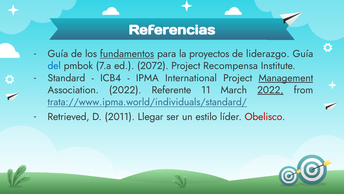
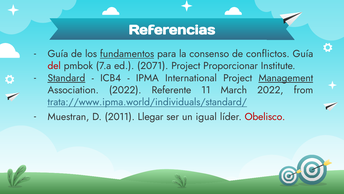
proyectos: proyectos -> consenso
liderazgo: liderazgo -> conflictos
del colour: blue -> red
2072: 2072 -> 2071
Recompensa: Recompensa -> Proporcionar
Standard underline: none -> present
2022 at (270, 90) underline: present -> none
Retrieved: Retrieved -> Muestran
estilo: estilo -> igual
